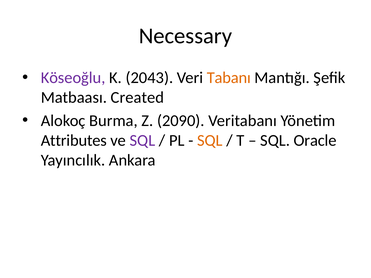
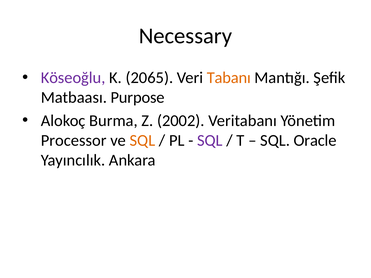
2043: 2043 -> 2065
Created: Created -> Purpose
2090: 2090 -> 2002
Attributes: Attributes -> Processor
SQL at (142, 141) colour: purple -> orange
SQL at (210, 141) colour: orange -> purple
